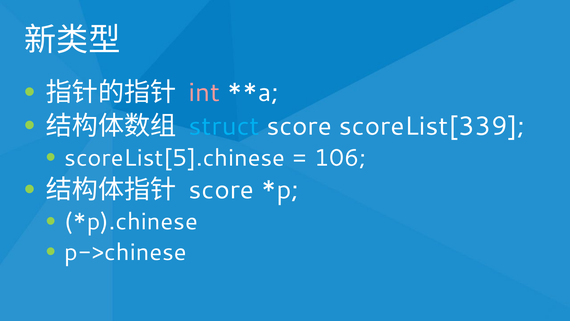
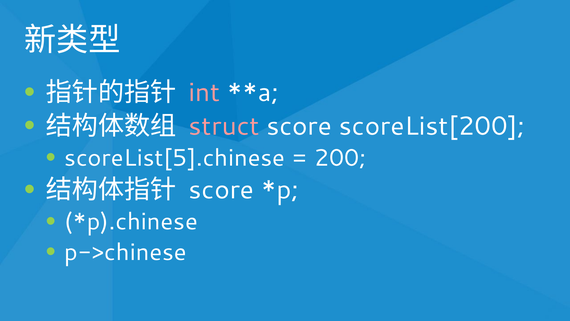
struct colour: light blue -> pink
scoreList[339: scoreList[339 -> scoreList[200
106: 106 -> 200
